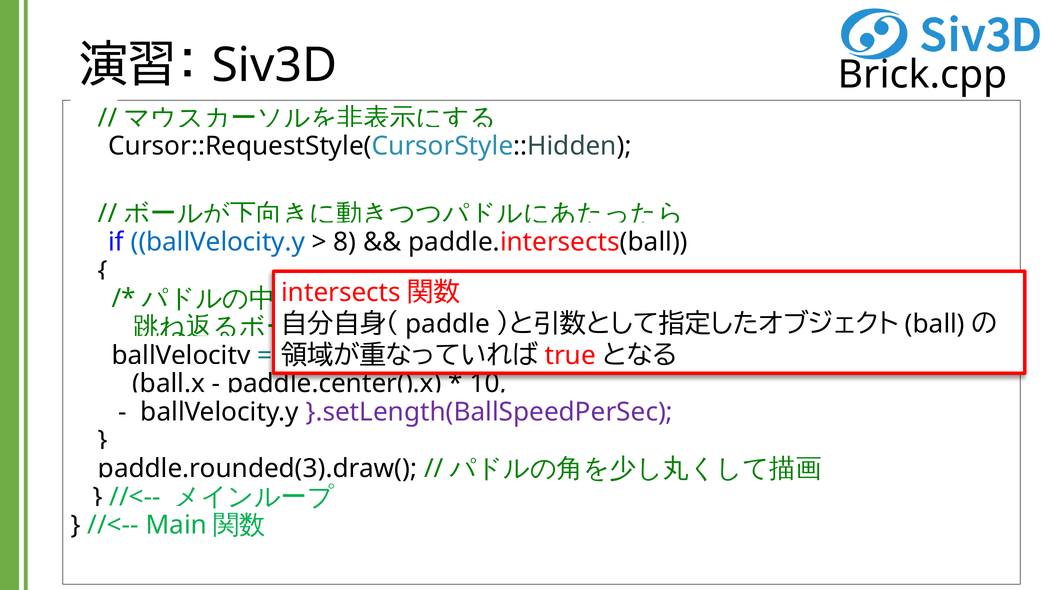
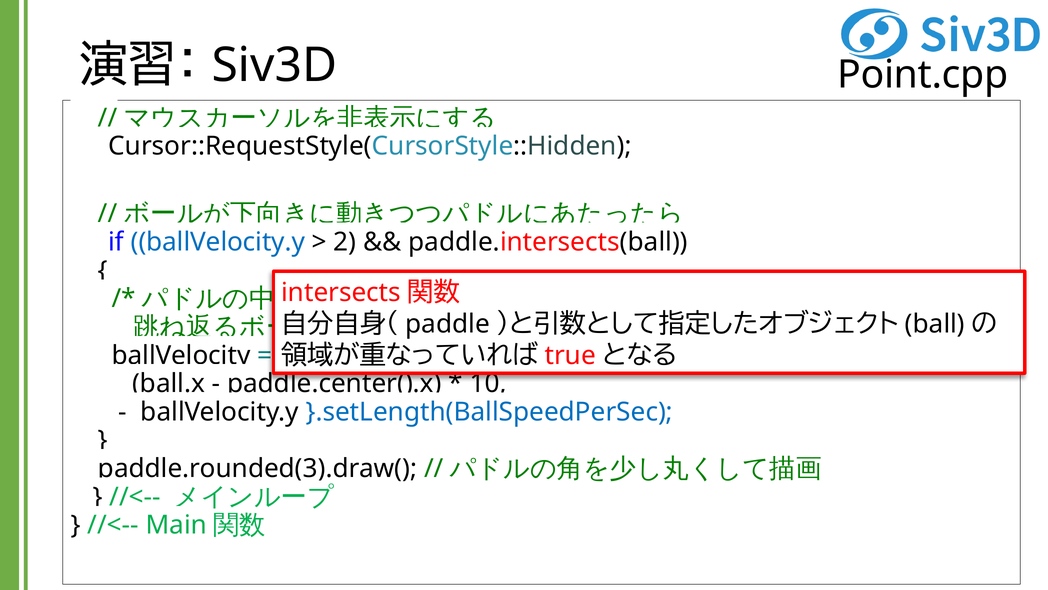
Brick.cpp: Brick.cpp -> Point.cpp
8: 8 -> 2
}.setLength(BallSpeedPerSec colour: purple -> blue
